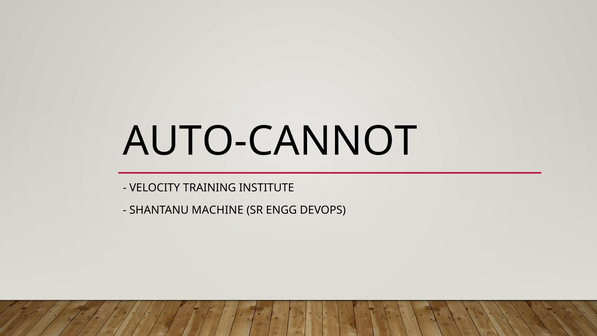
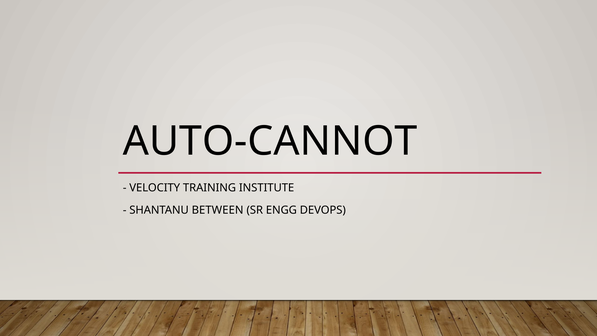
MACHINE: MACHINE -> BETWEEN
